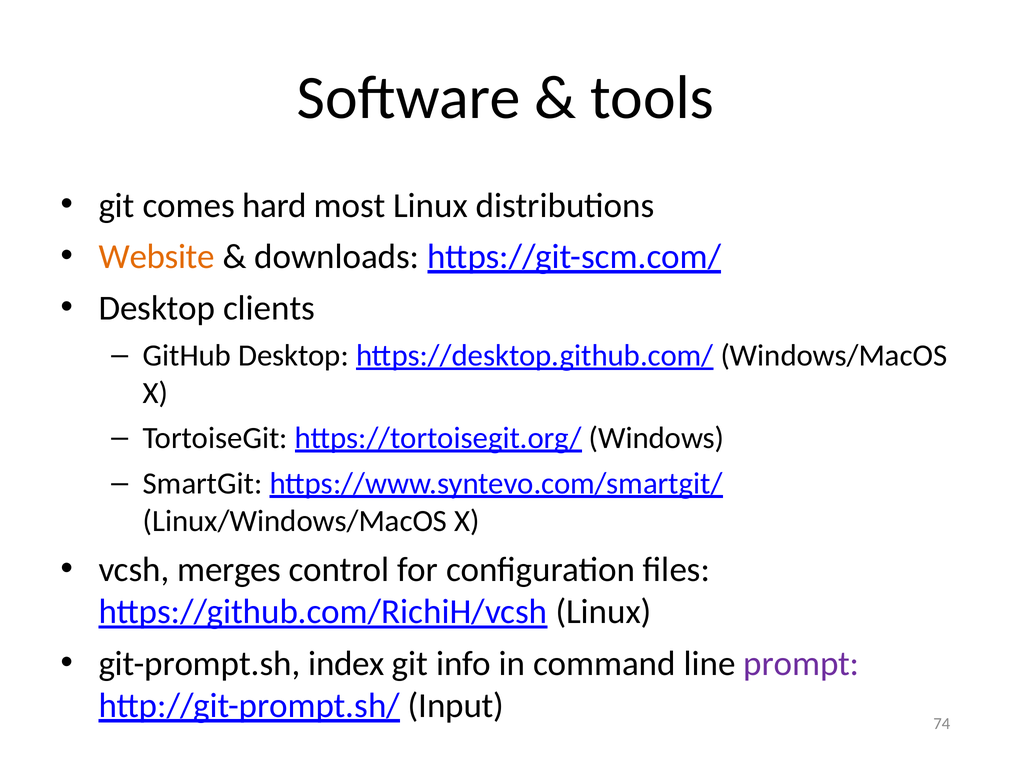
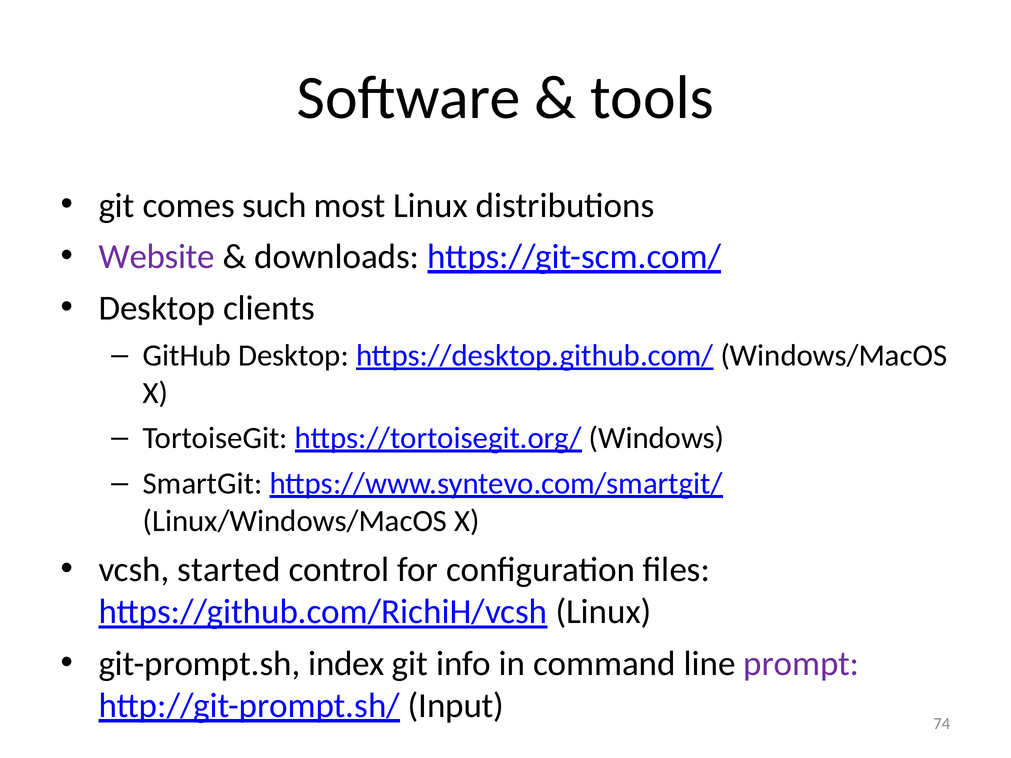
hard: hard -> such
Website colour: orange -> purple
merges: merges -> started
